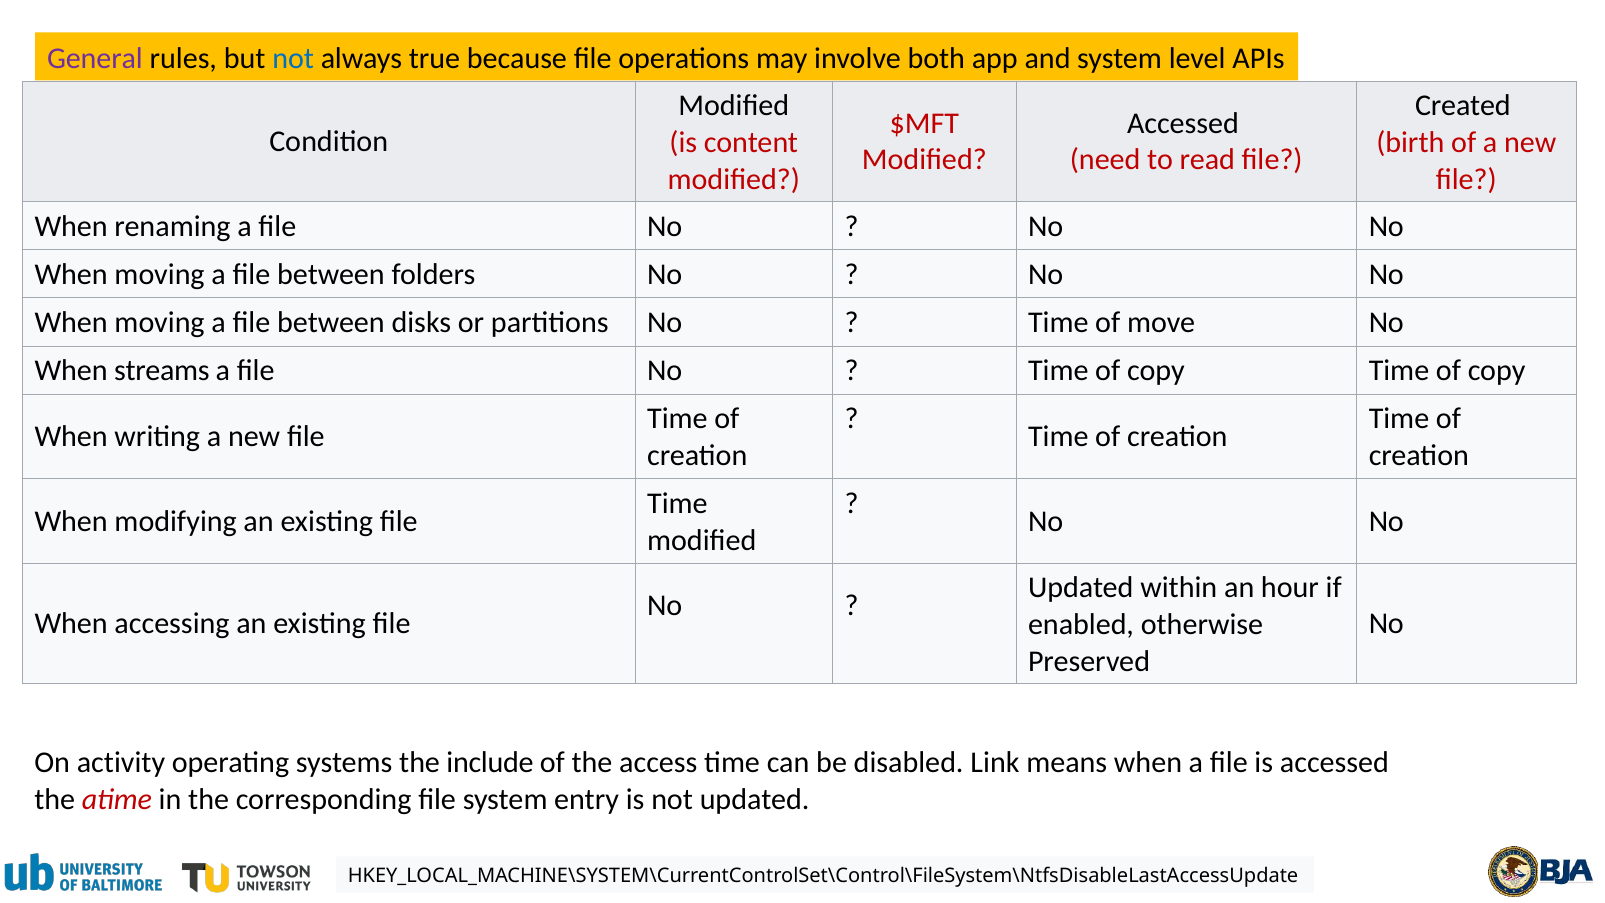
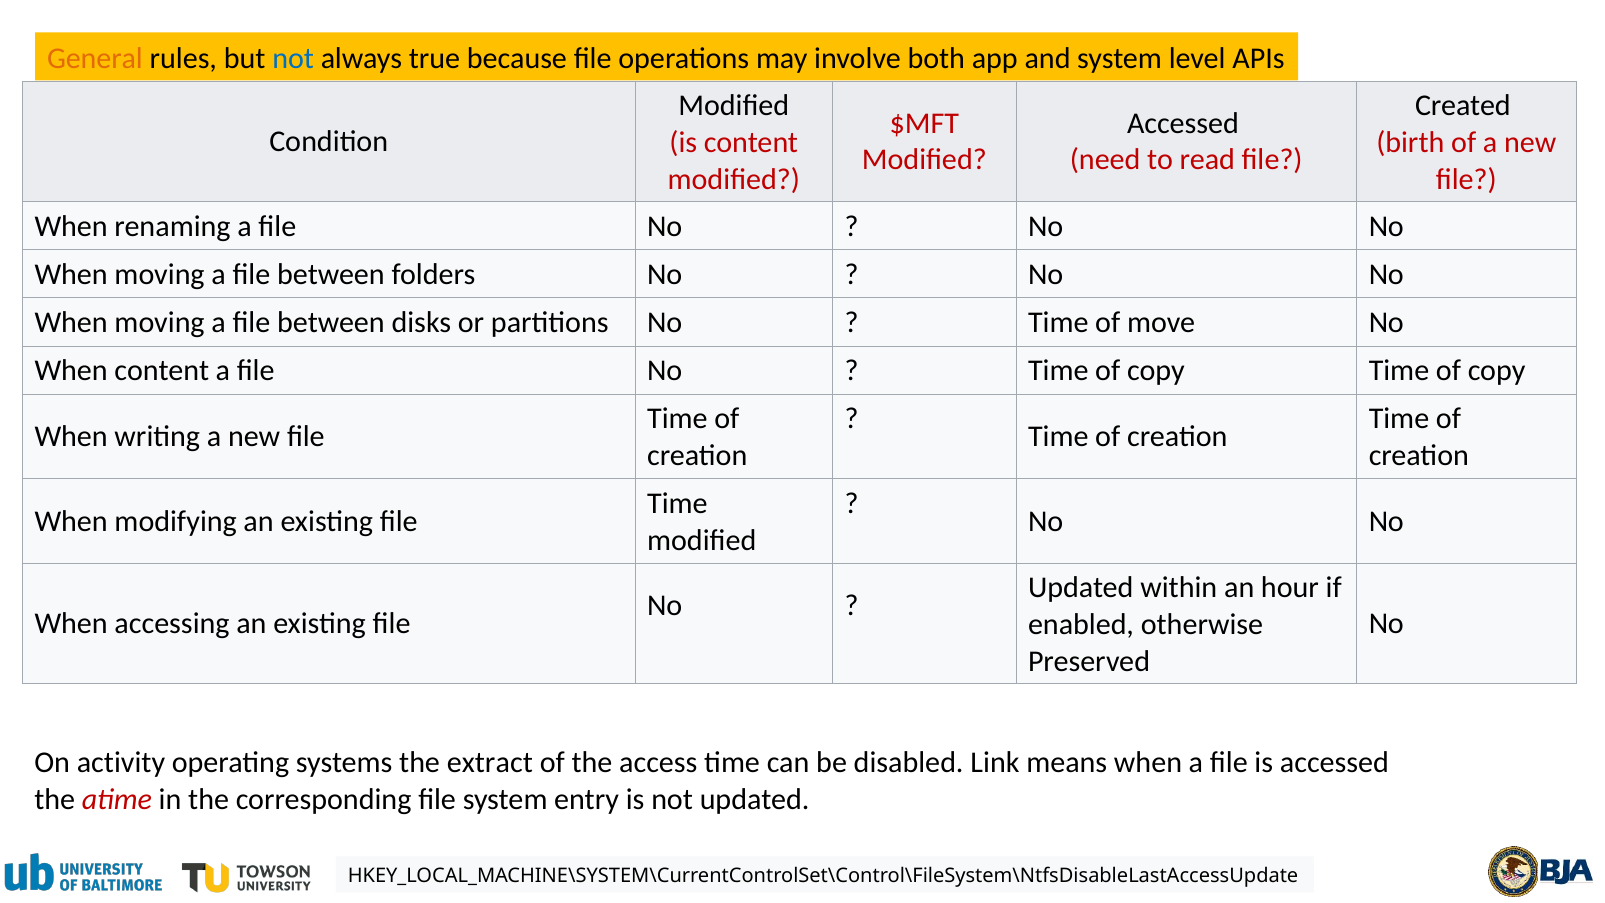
General colour: purple -> orange
When streams: streams -> content
include: include -> extract
